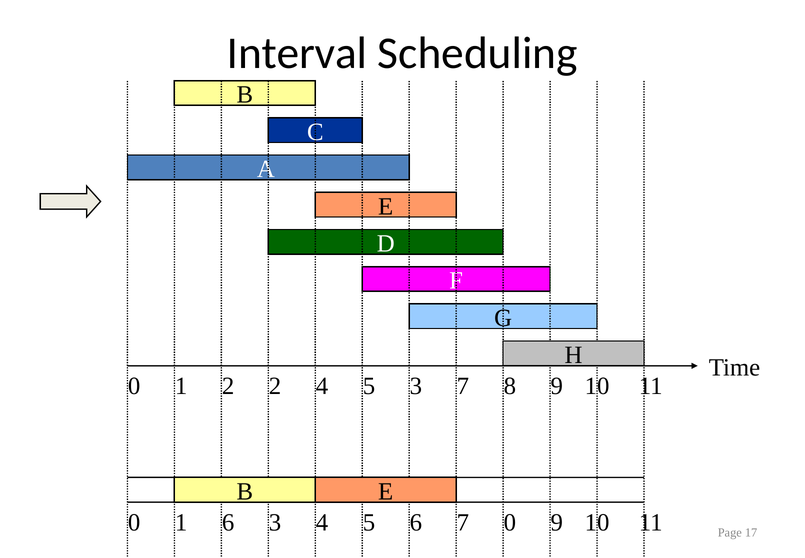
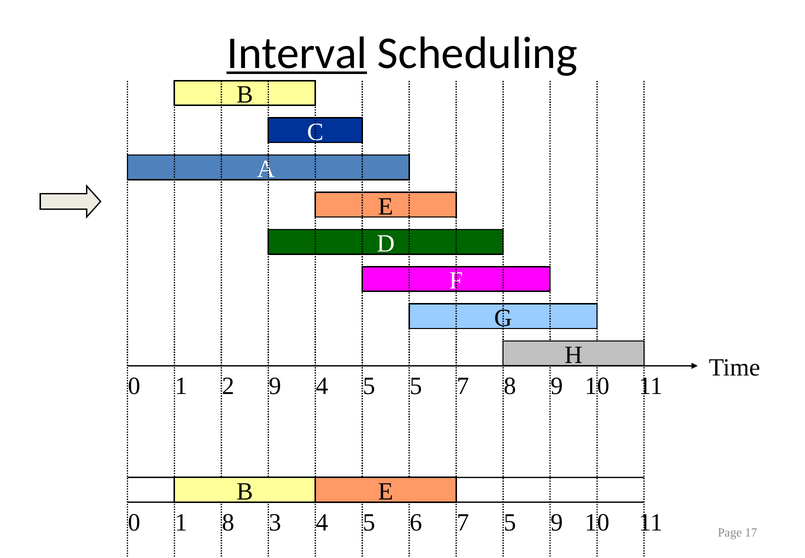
Interval underline: none -> present
2 2: 2 -> 9
5 3: 3 -> 5
1 6: 6 -> 8
7 0: 0 -> 5
